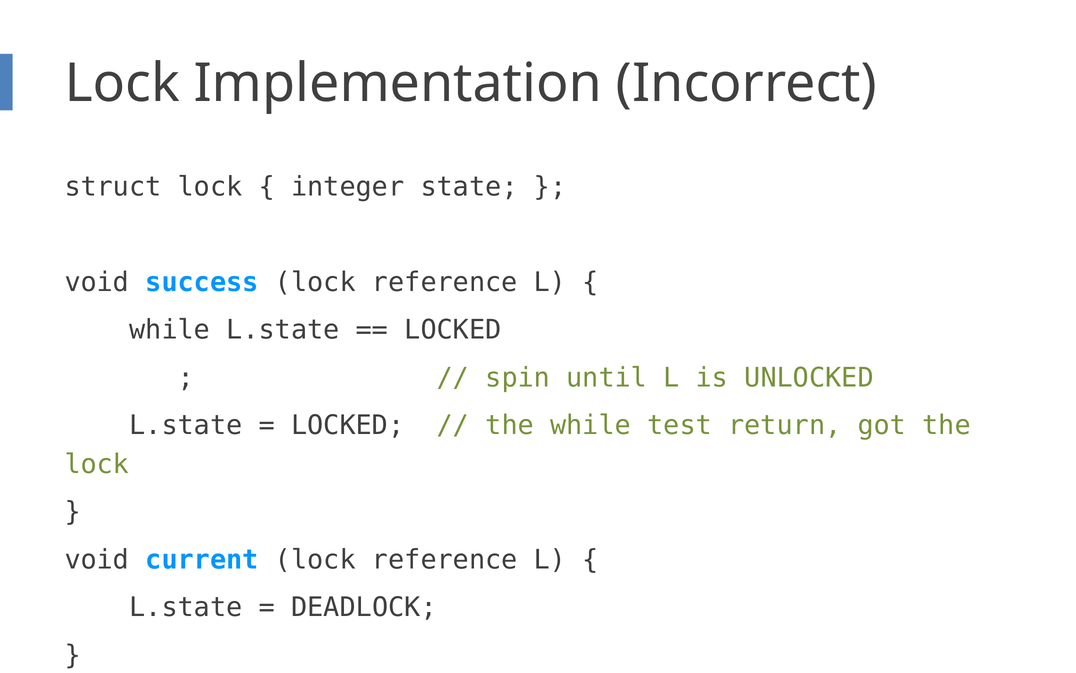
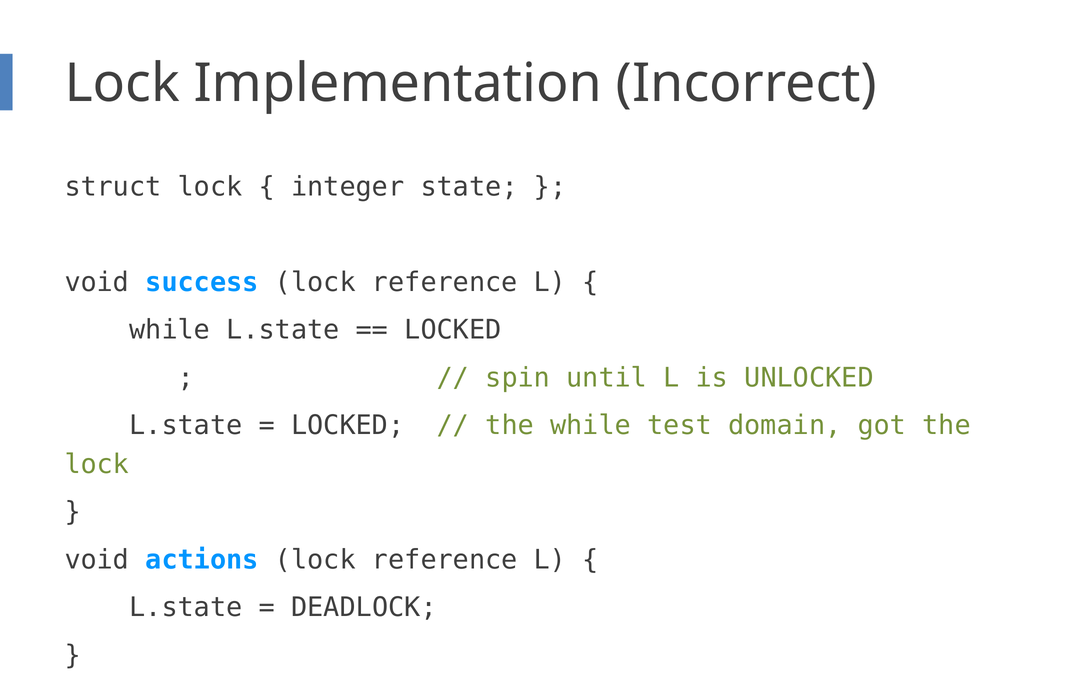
return: return -> domain
current: current -> actions
